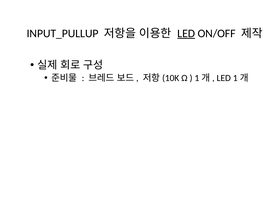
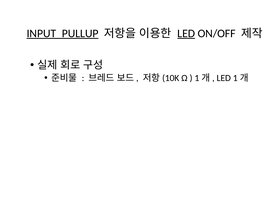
INPUT_PULLUP underline: none -> present
